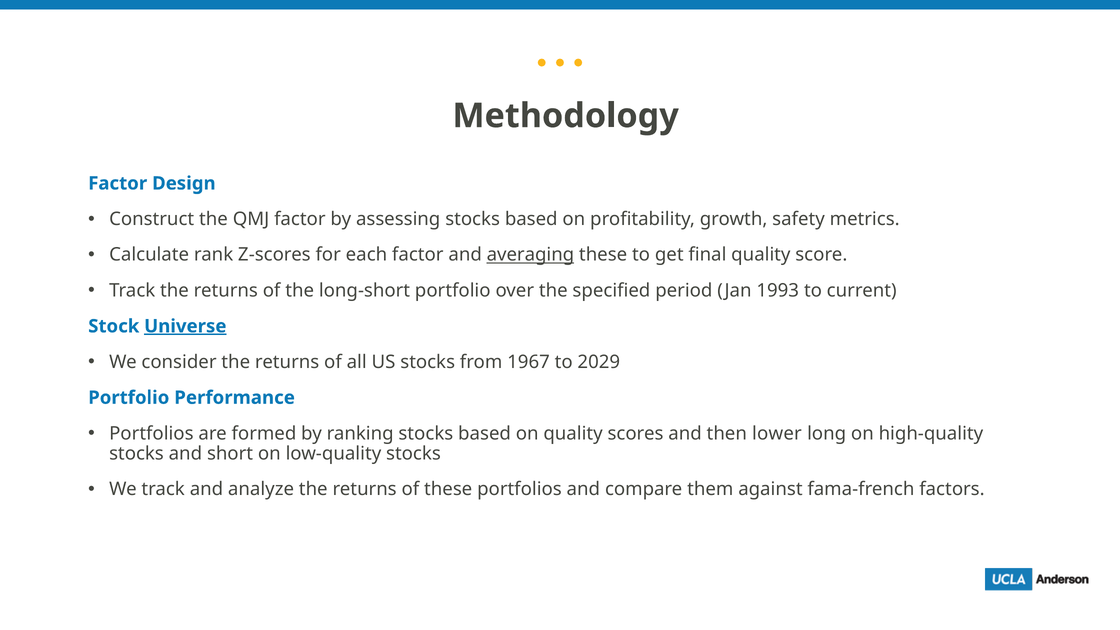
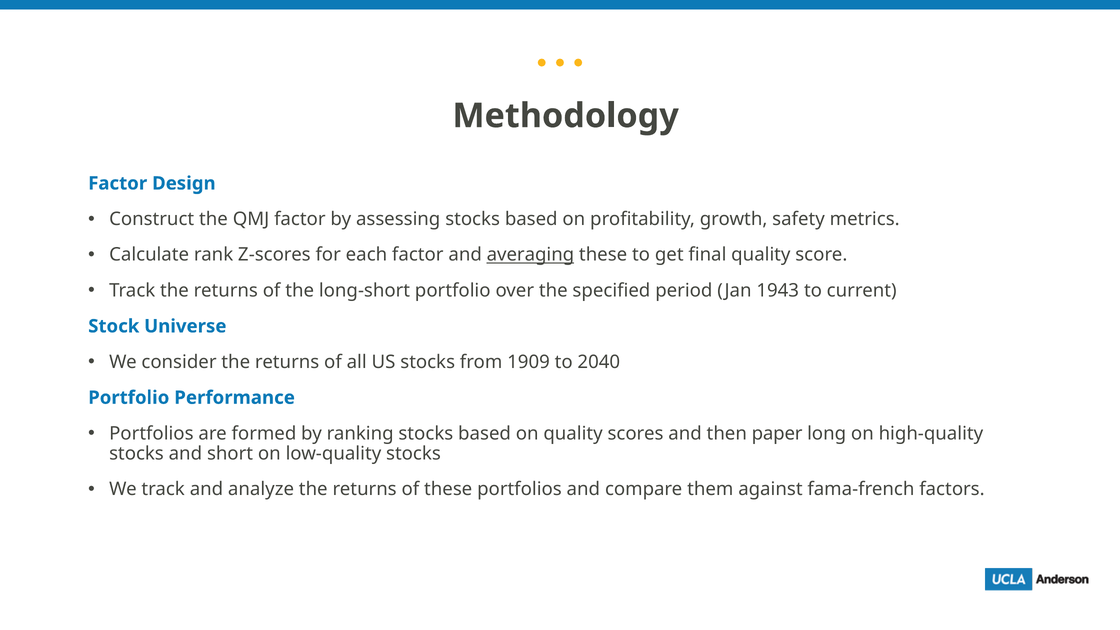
1993: 1993 -> 1943
Universe underline: present -> none
1967: 1967 -> 1909
2029: 2029 -> 2040
lower: lower -> paper
